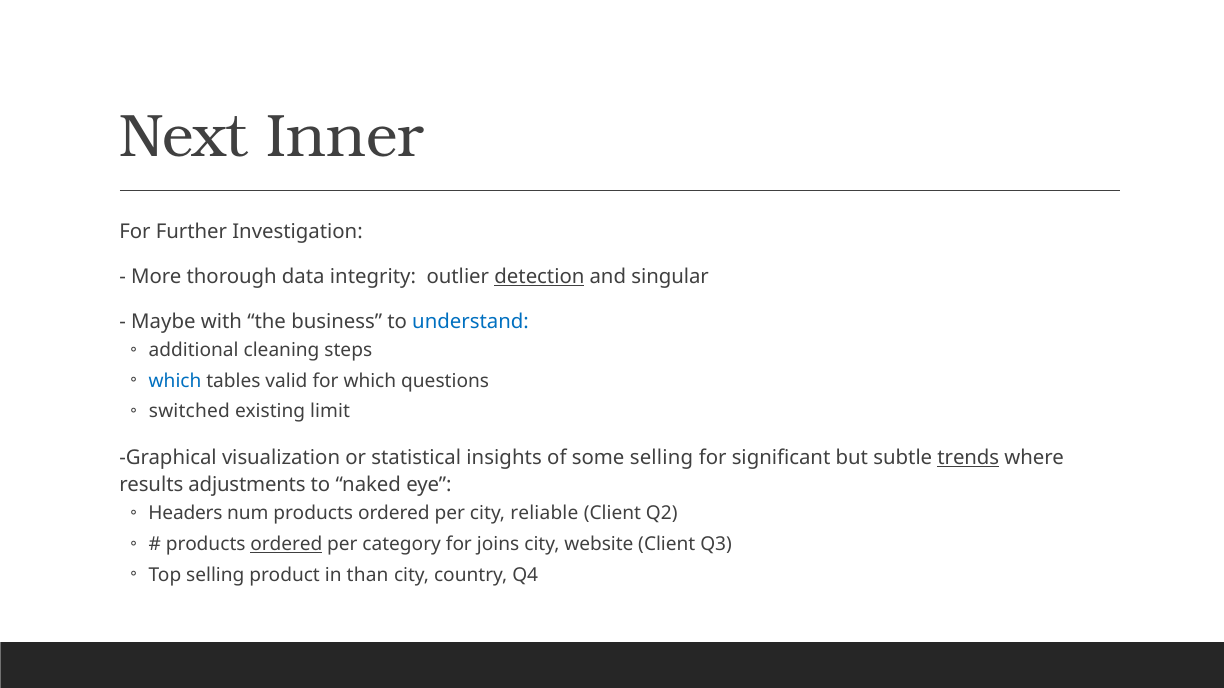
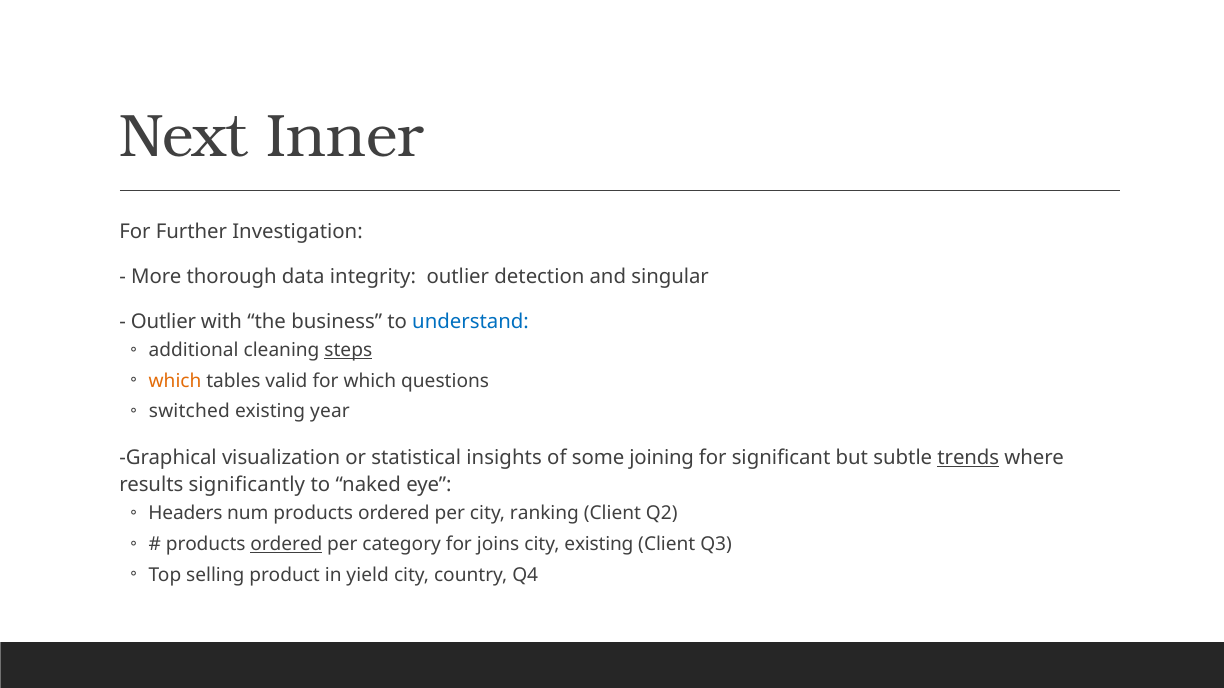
detection underline: present -> none
Maybe at (163, 322): Maybe -> Outlier
steps underline: none -> present
which at (175, 381) colour: blue -> orange
limit: limit -> year
some selling: selling -> joining
adjustments: adjustments -> significantly
reliable: reliable -> ranking
city website: website -> existing
than: than -> yield
